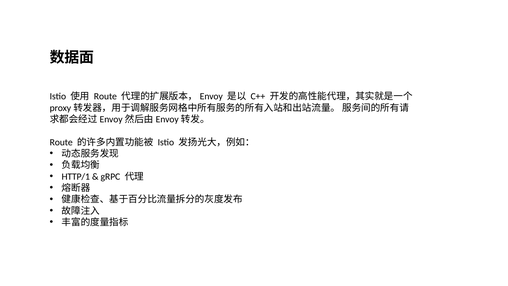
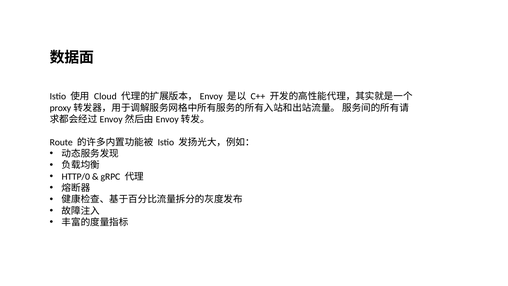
Route at (105, 96): Route -> Cloud
HTTP/1: HTTP/1 -> HTTP/0
